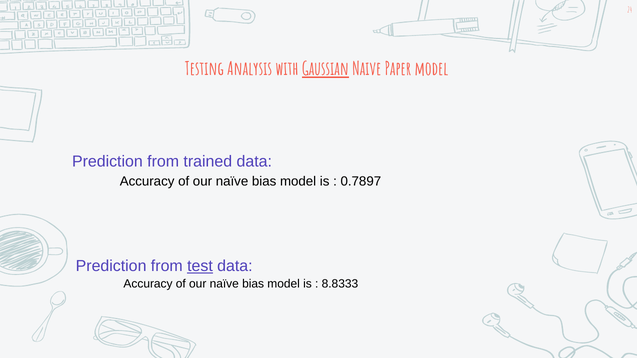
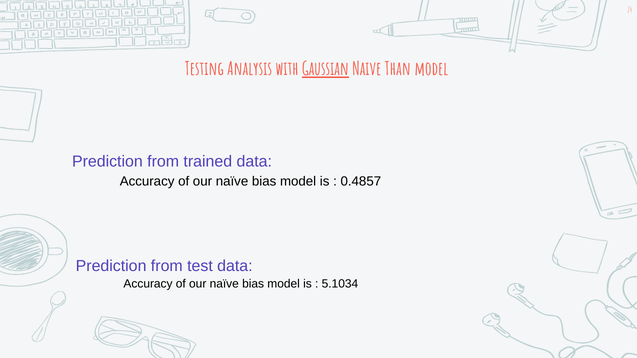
Paper: Paper -> Than
0.7897: 0.7897 -> 0.4857
test underline: present -> none
8.8333: 8.8333 -> 5.1034
